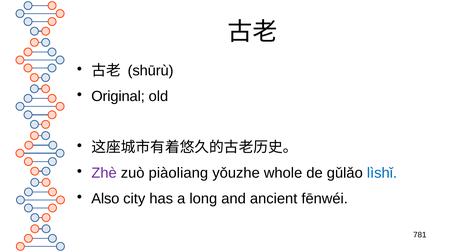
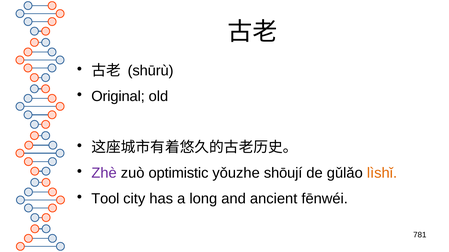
piàoliang: piàoliang -> optimistic
whole: whole -> shōují
lìshǐ colour: blue -> orange
Also: Also -> Tool
